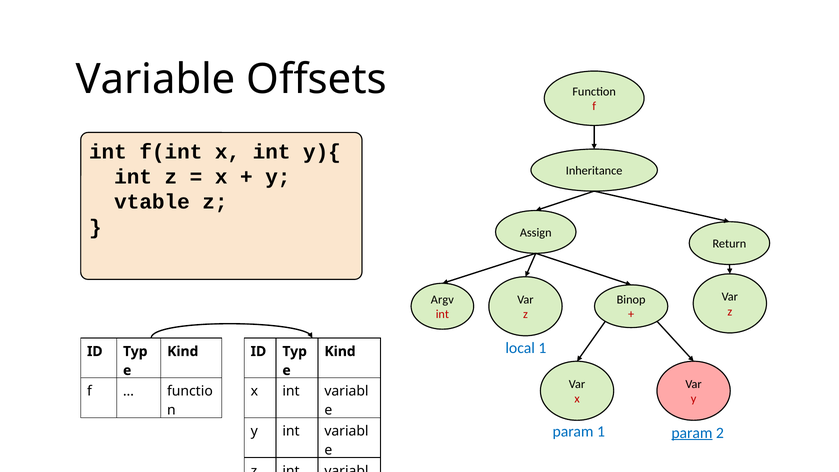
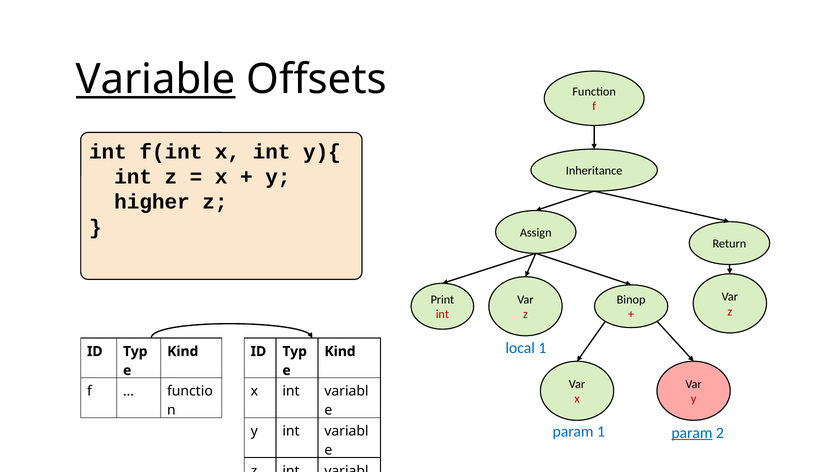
Variable underline: none -> present
vtable: vtable -> higher
Argv: Argv -> Print
